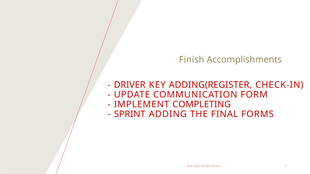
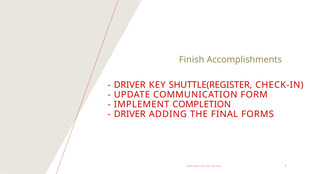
ADDING(REGISTER: ADDING(REGISTER -> SHUTTLE(REGISTER
COMPLETING: COMPLETING -> COMPLETION
SPRINT at (130, 114): SPRINT -> DRIVER
